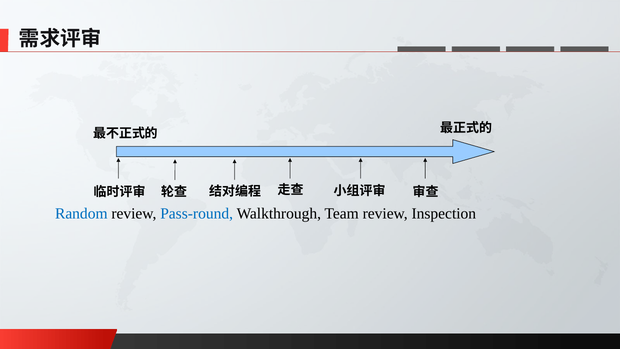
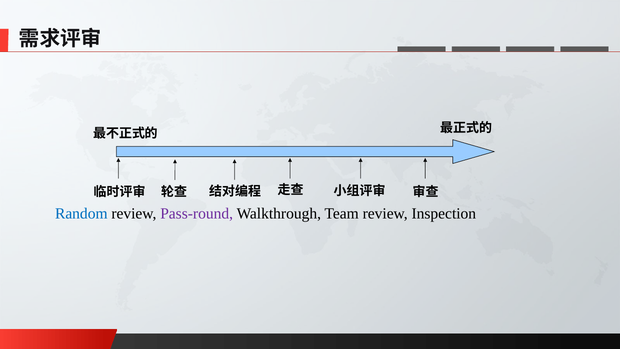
Pass-round colour: blue -> purple
